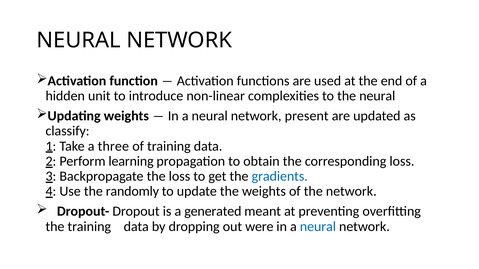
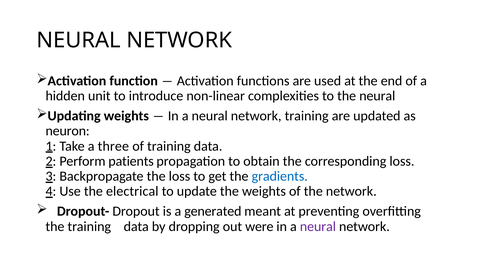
network present: present -> training
classify: classify -> neuron
learning: learning -> patients
randomly: randomly -> electrical
neural at (318, 227) colour: blue -> purple
